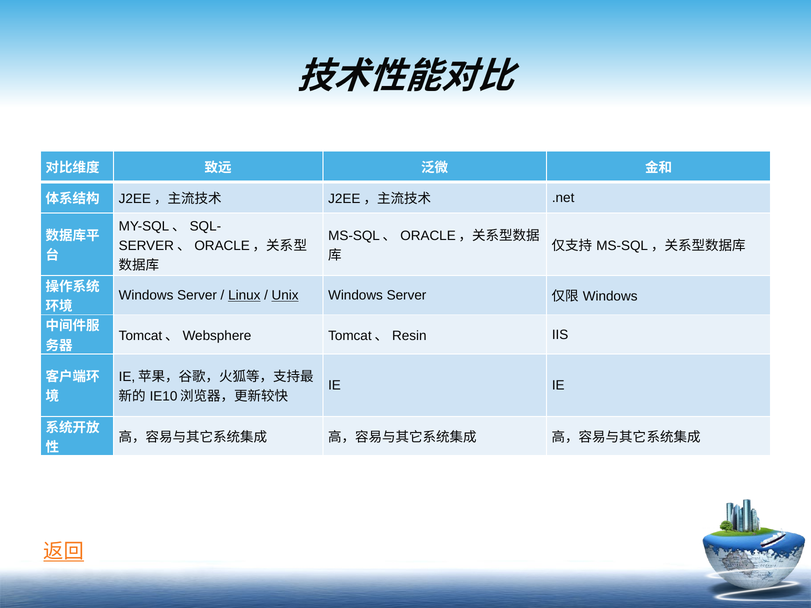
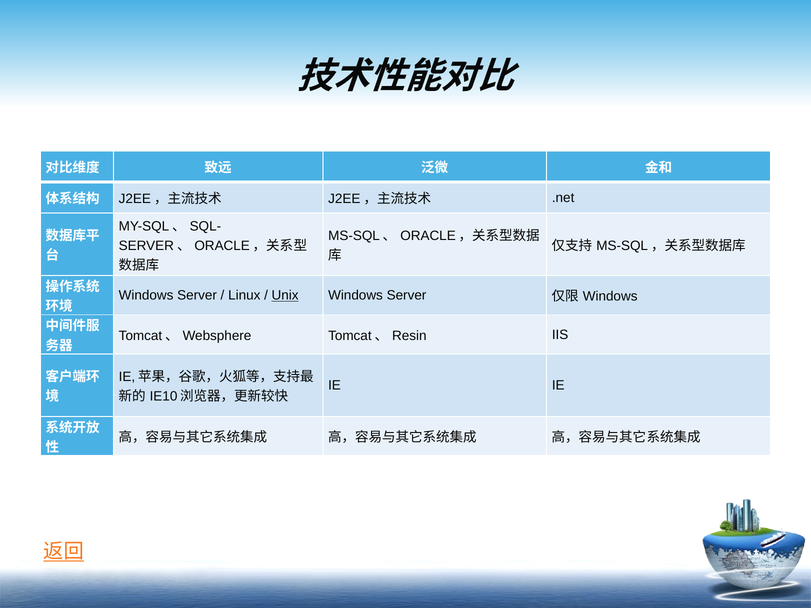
Linux underline: present -> none
